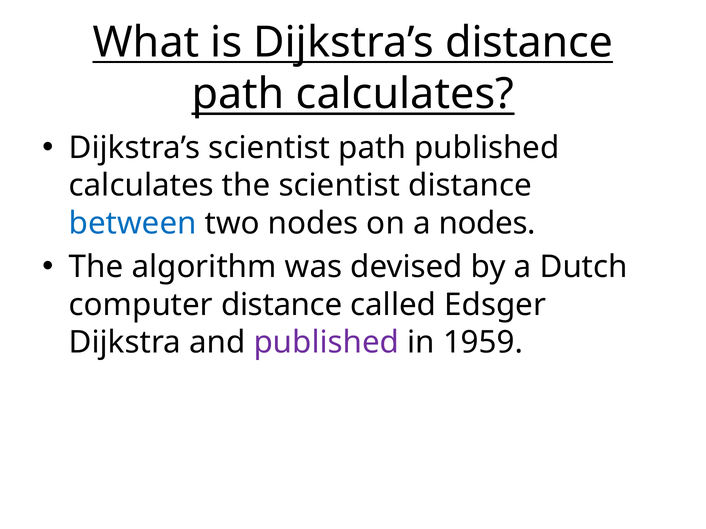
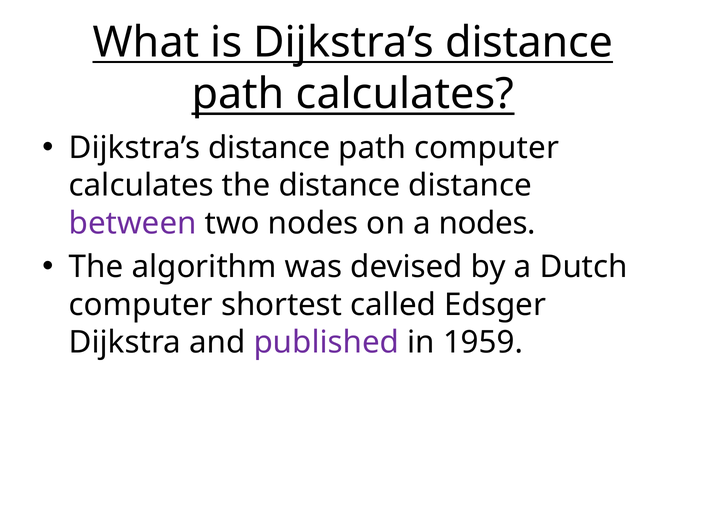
scientist at (269, 148): scientist -> distance
path published: published -> computer
the scientist: scientist -> distance
between colour: blue -> purple
computer distance: distance -> shortest
